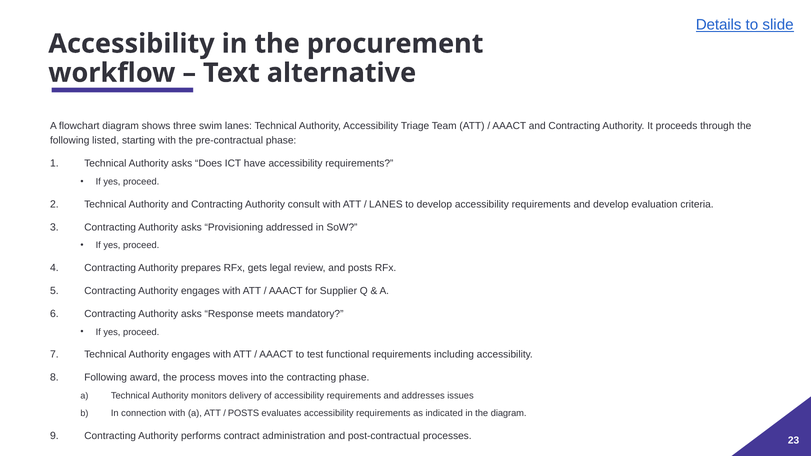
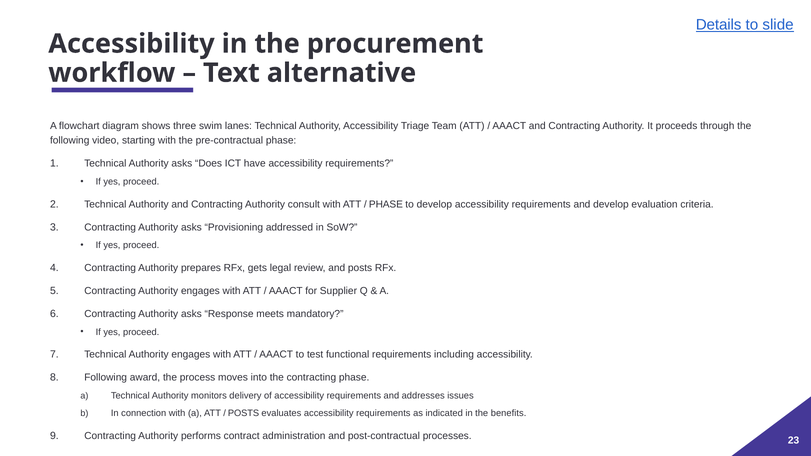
listed: listed -> video
LANES at (386, 204): LANES -> PHASE
the diagram: diagram -> benefits
